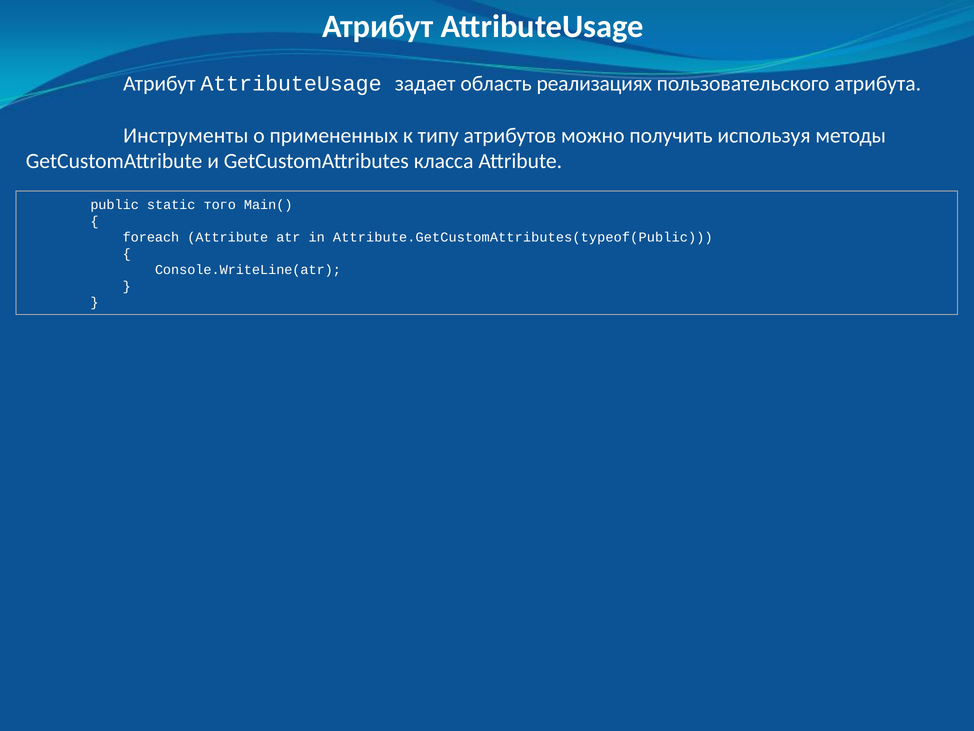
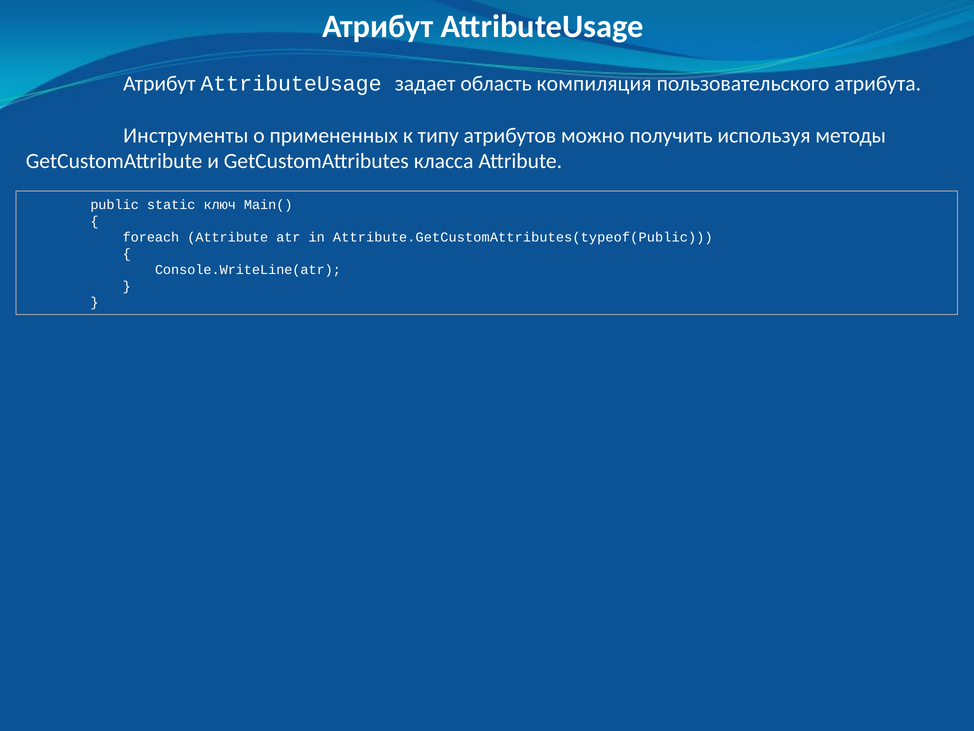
реализациях: реализациях -> компиляция
того: того -> ключ
